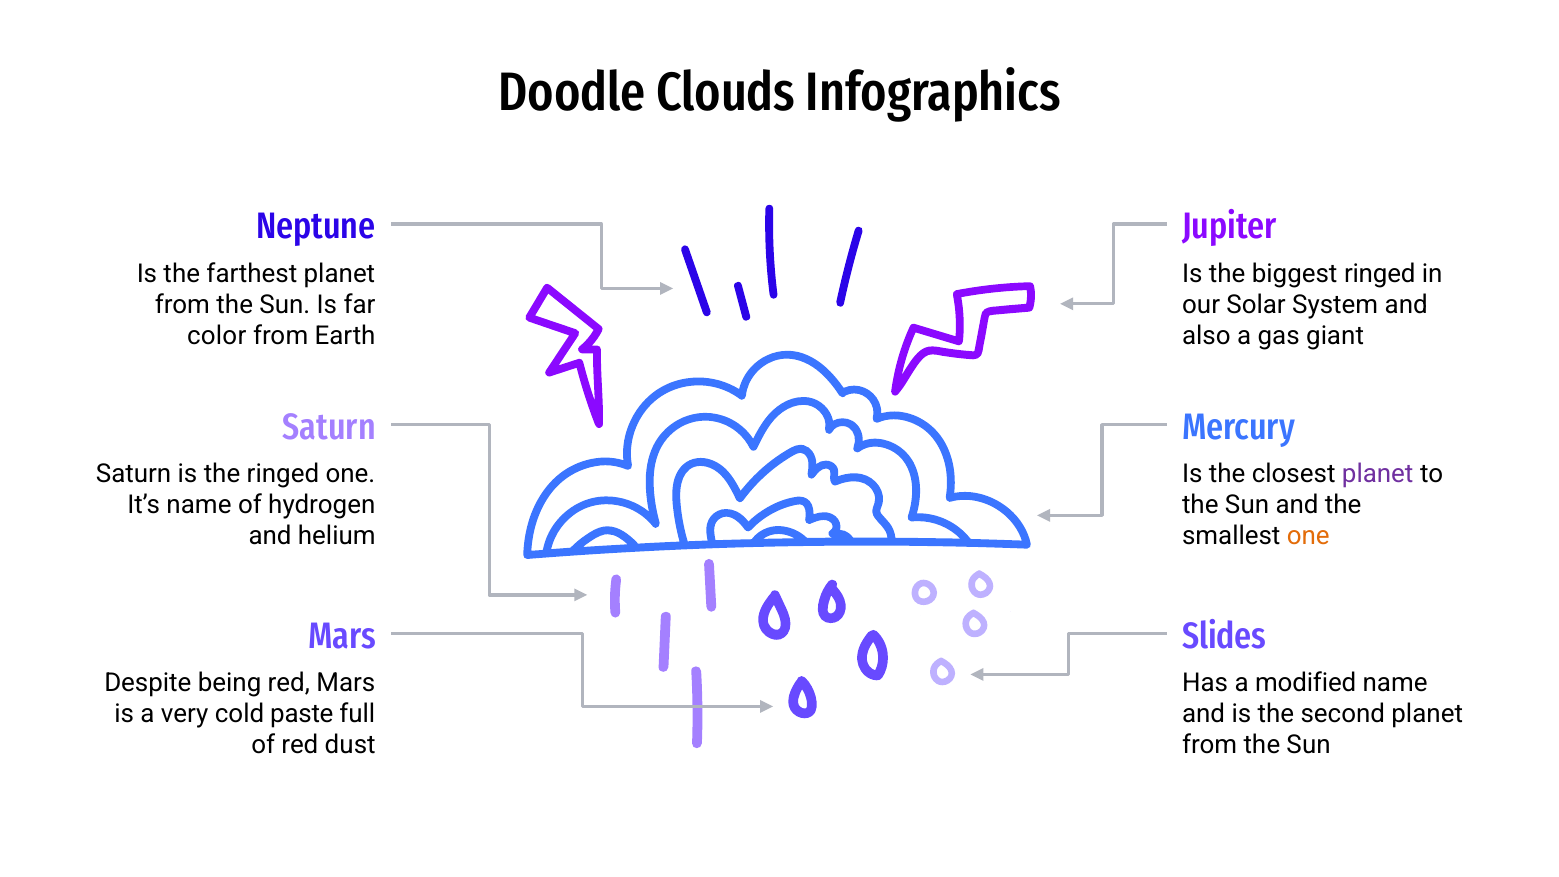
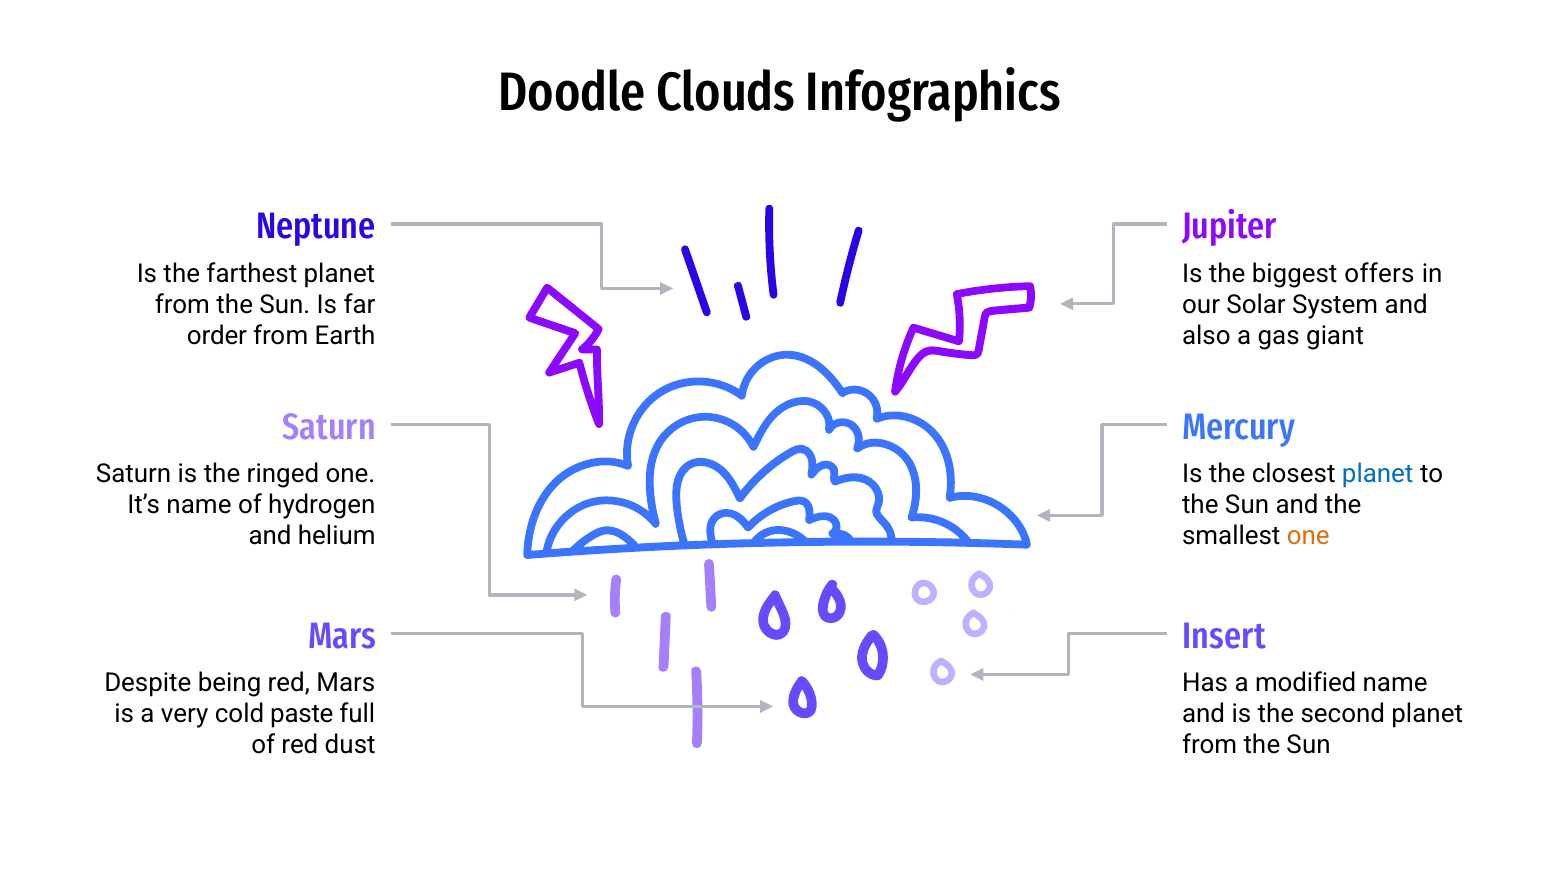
biggest ringed: ringed -> offers
color: color -> order
planet at (1378, 474) colour: purple -> blue
Slides: Slides -> Insert
